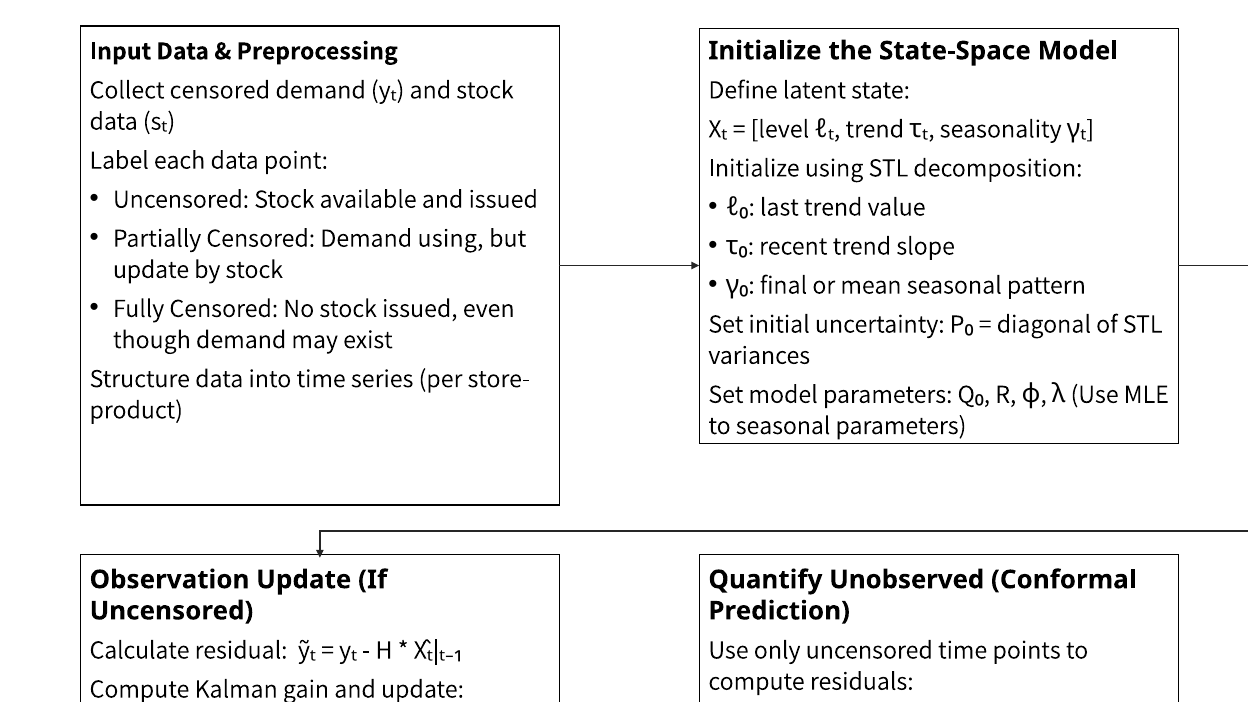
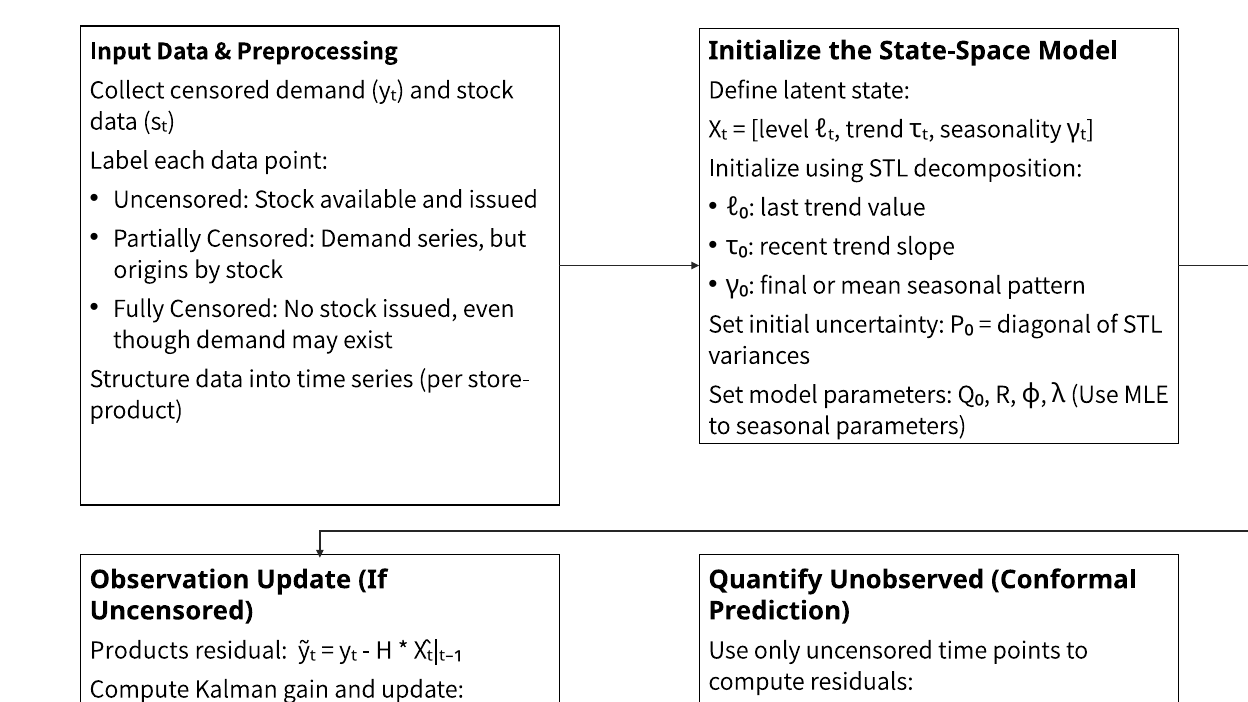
Demand using: using -> series
update at (151, 269): update -> origins
Calculate at (140, 650): Calculate -> Products
